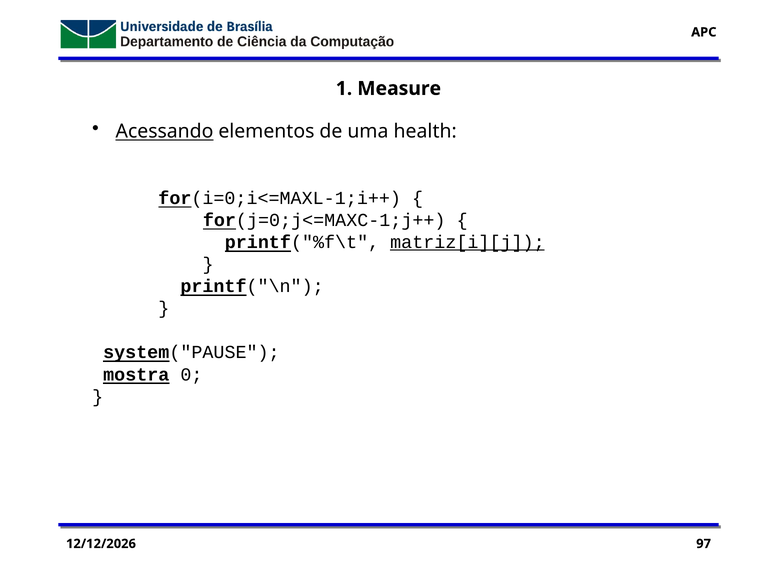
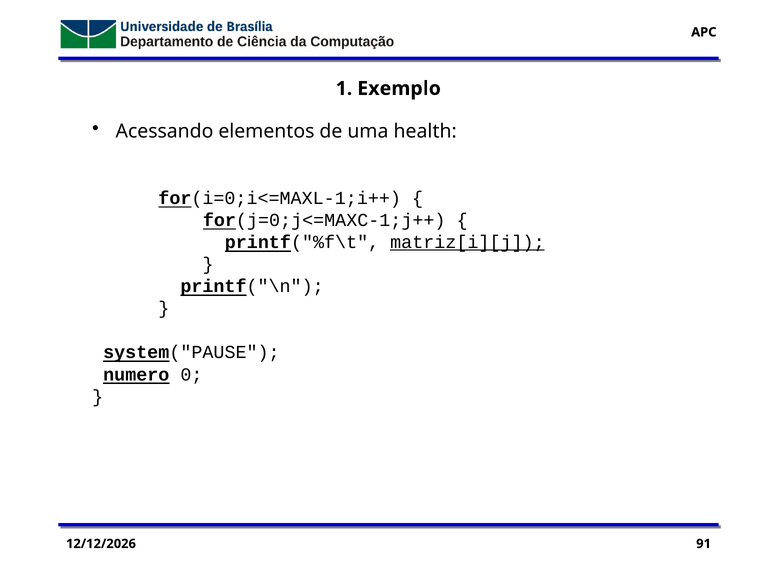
Measure: Measure -> Exemplo
Acessando underline: present -> none
mostra: mostra -> numero
97: 97 -> 91
